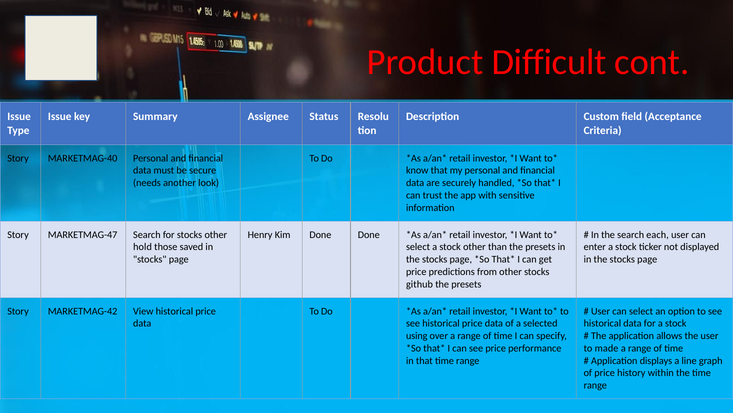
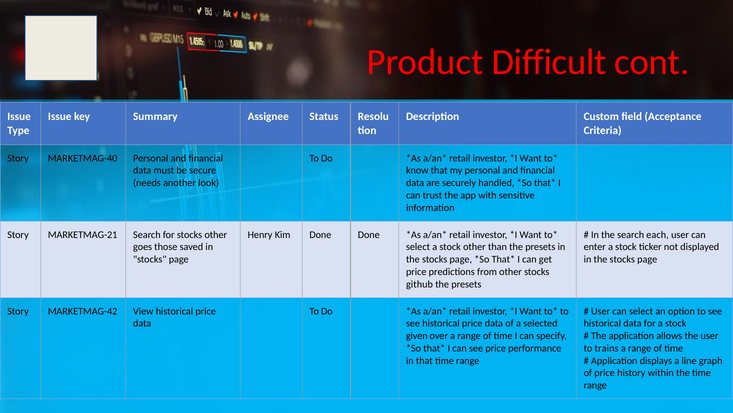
MARKETMAG-47: MARKETMAG-47 -> MARKETMAG-21
hold: hold -> goes
using: using -> given
made: made -> trains
